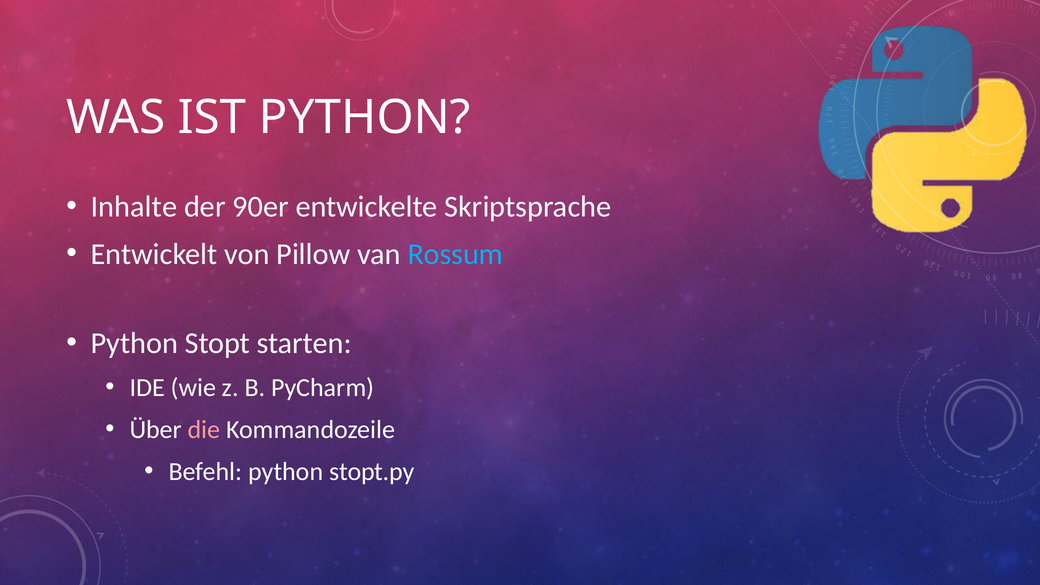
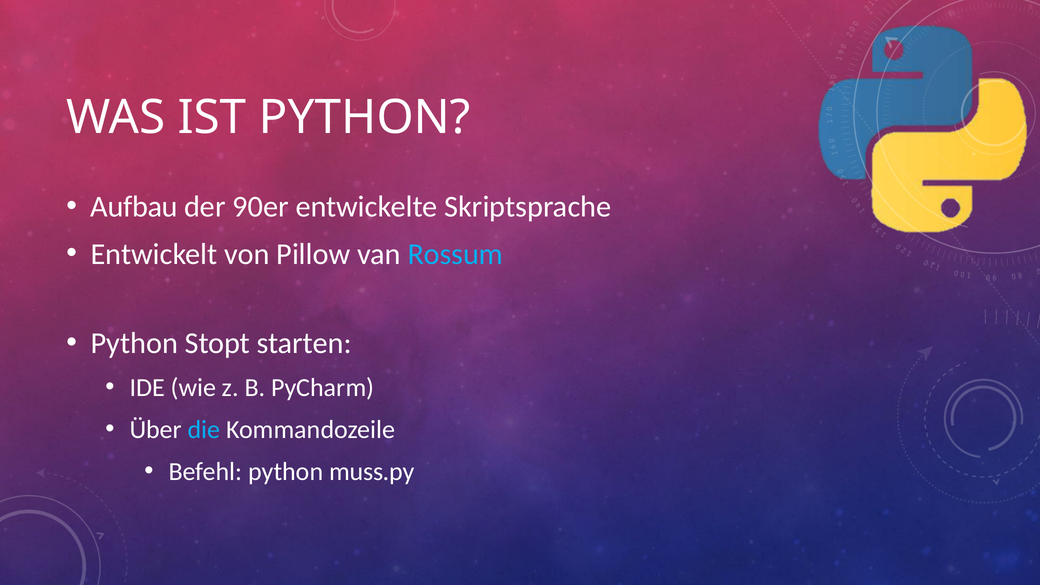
Inhalte: Inhalte -> Aufbau
die colour: pink -> light blue
stopt.py: stopt.py -> muss.py
